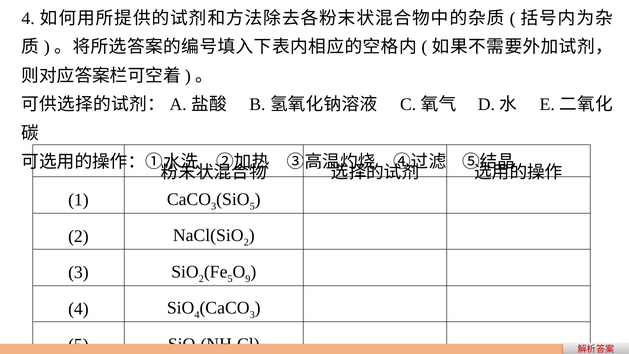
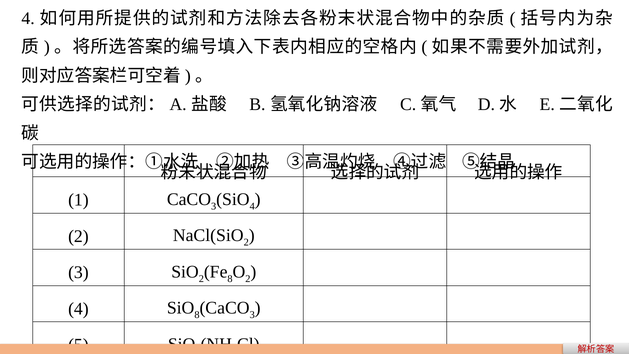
5 at (252, 206): 5 -> 4
5 at (230, 279): 5 -> 8
9 at (248, 279): 9 -> 2
4 at (197, 315): 4 -> 8
